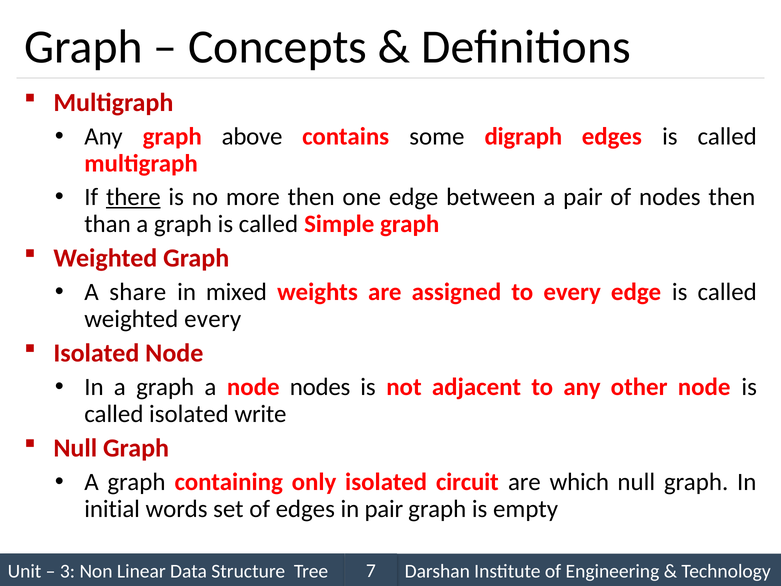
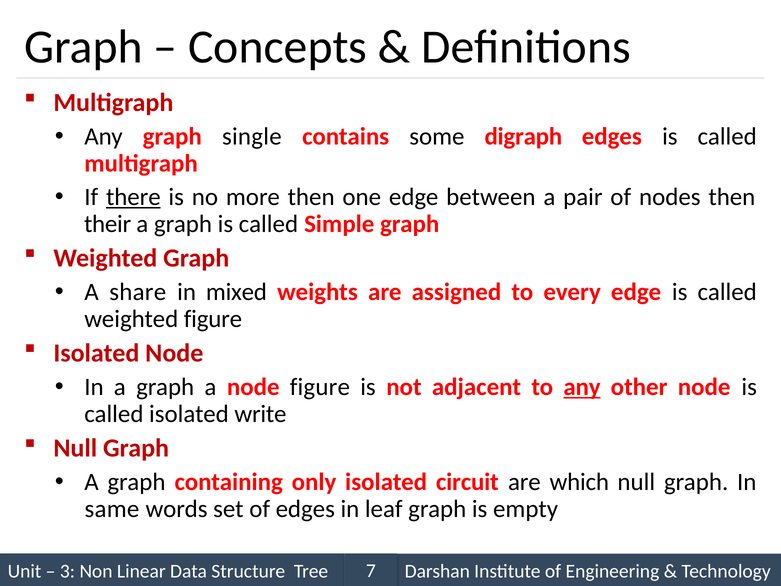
above: above -> single
than: than -> their
weighted every: every -> figure
node nodes: nodes -> figure
any at (582, 387) underline: none -> present
initial: initial -> same
in pair: pair -> leaf
